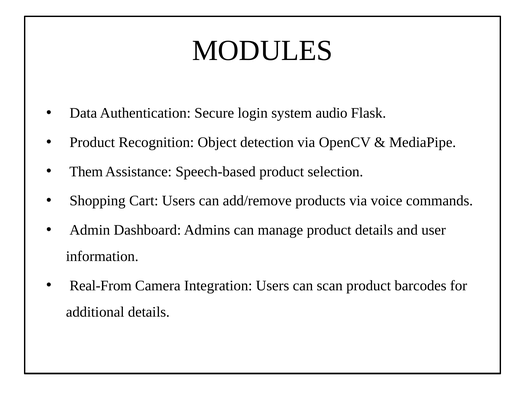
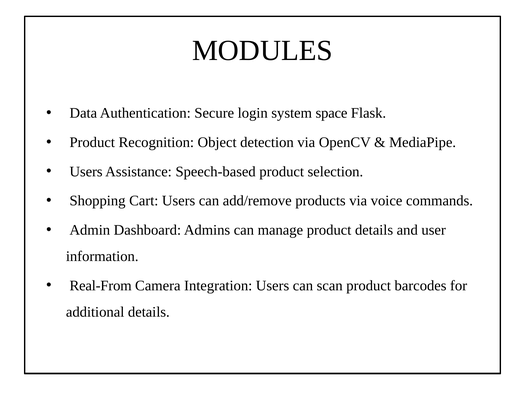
audio: audio -> space
Them at (86, 171): Them -> Users
